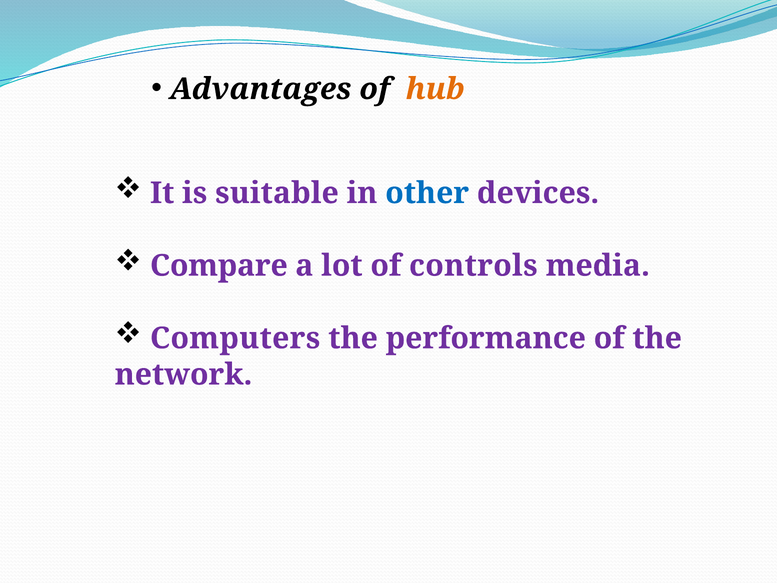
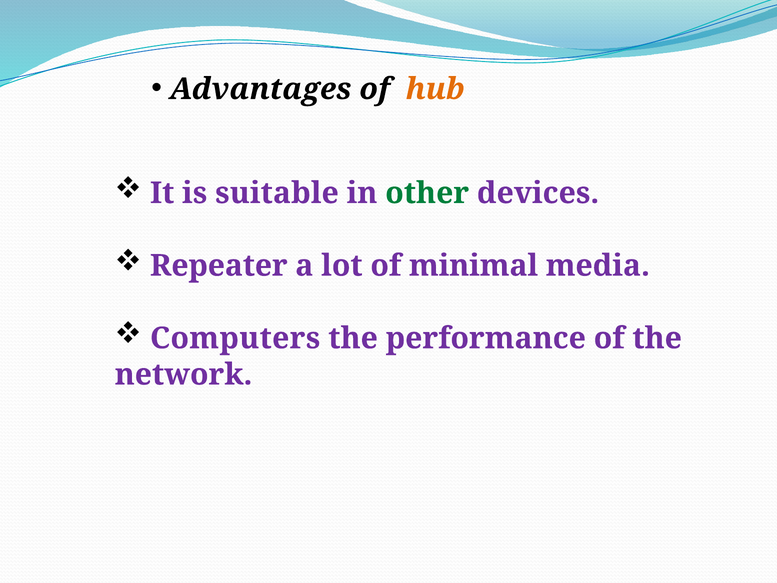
other colour: blue -> green
Compare: Compare -> Repeater
controls: controls -> minimal
